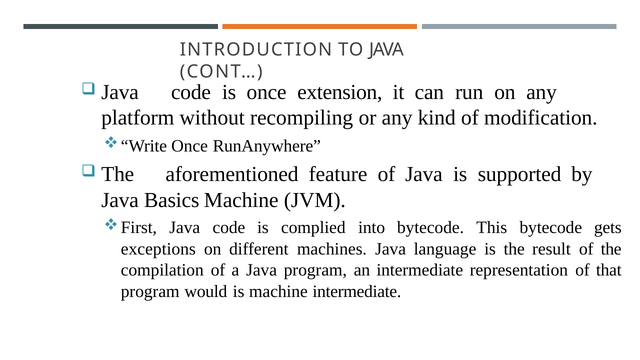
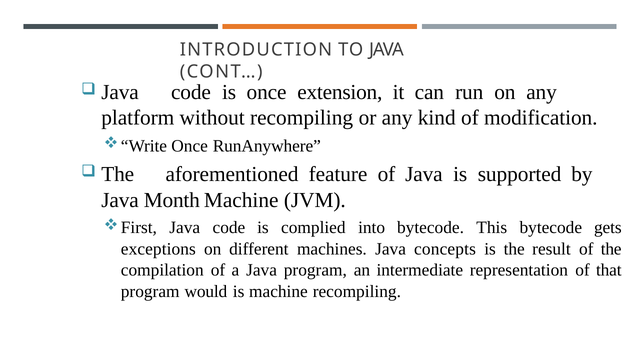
Basics: Basics -> Month
language: language -> concepts
machine intermediate: intermediate -> recompiling
